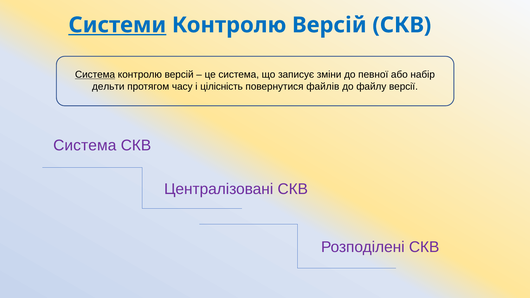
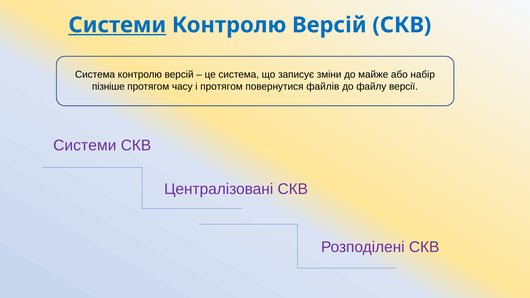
Система at (95, 75) underline: present -> none
певної: певної -> майже
дельти: дельти -> пізніше
і цілісність: цілісність -> протягом
Система at (85, 145): Система -> Системи
